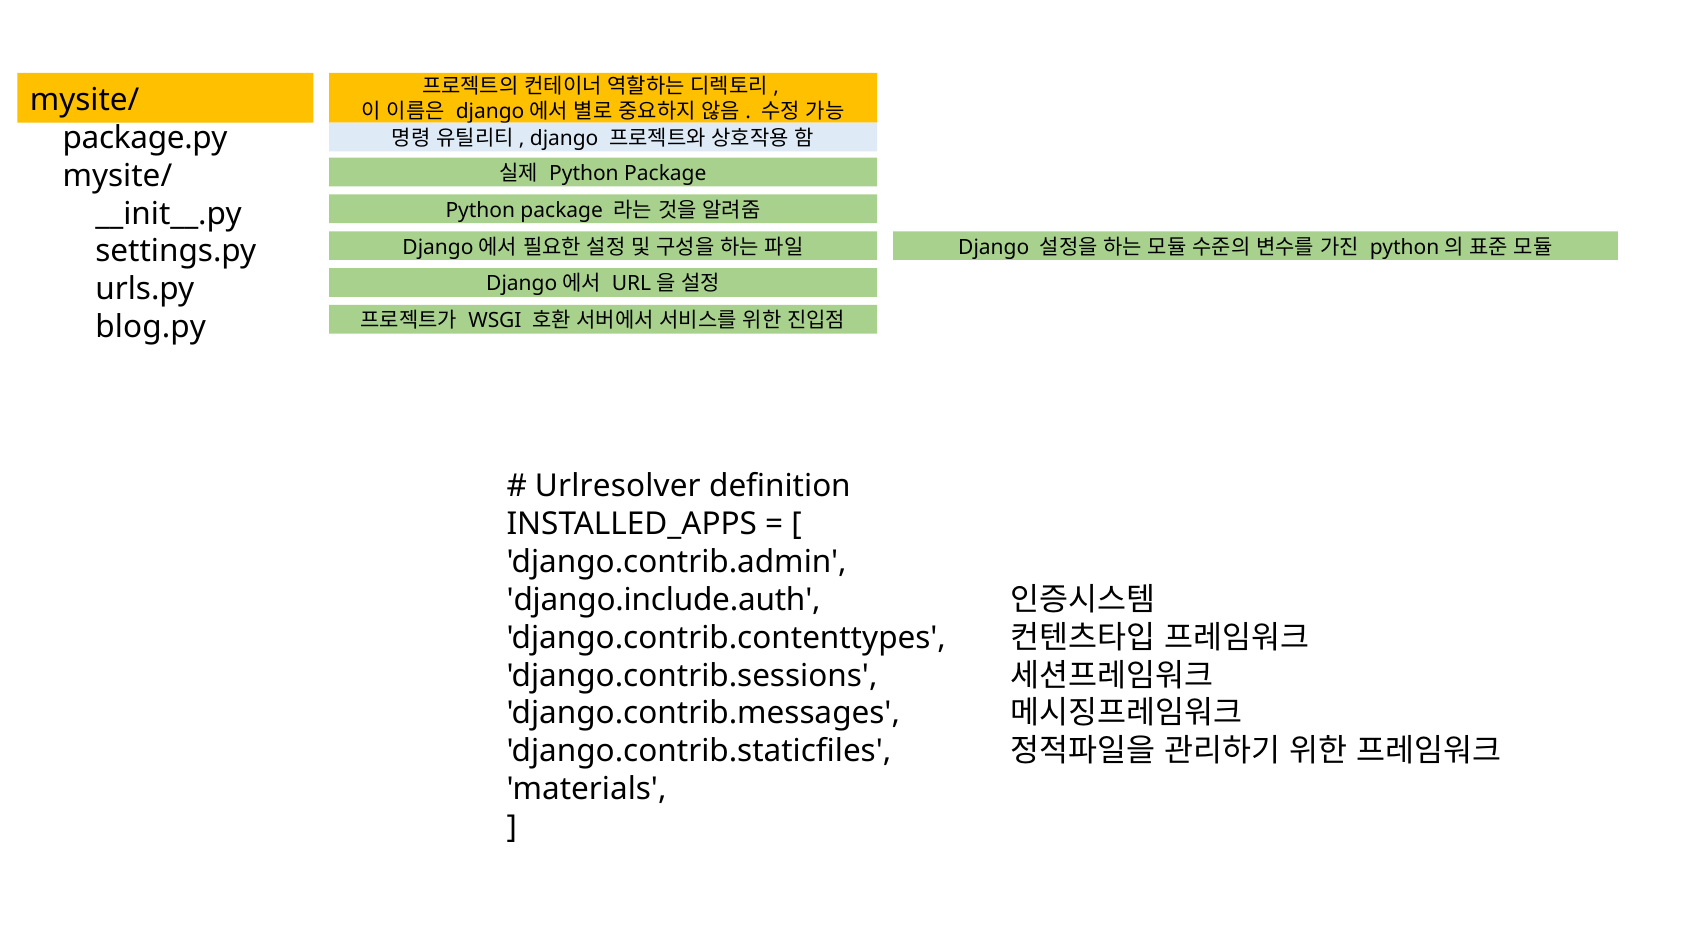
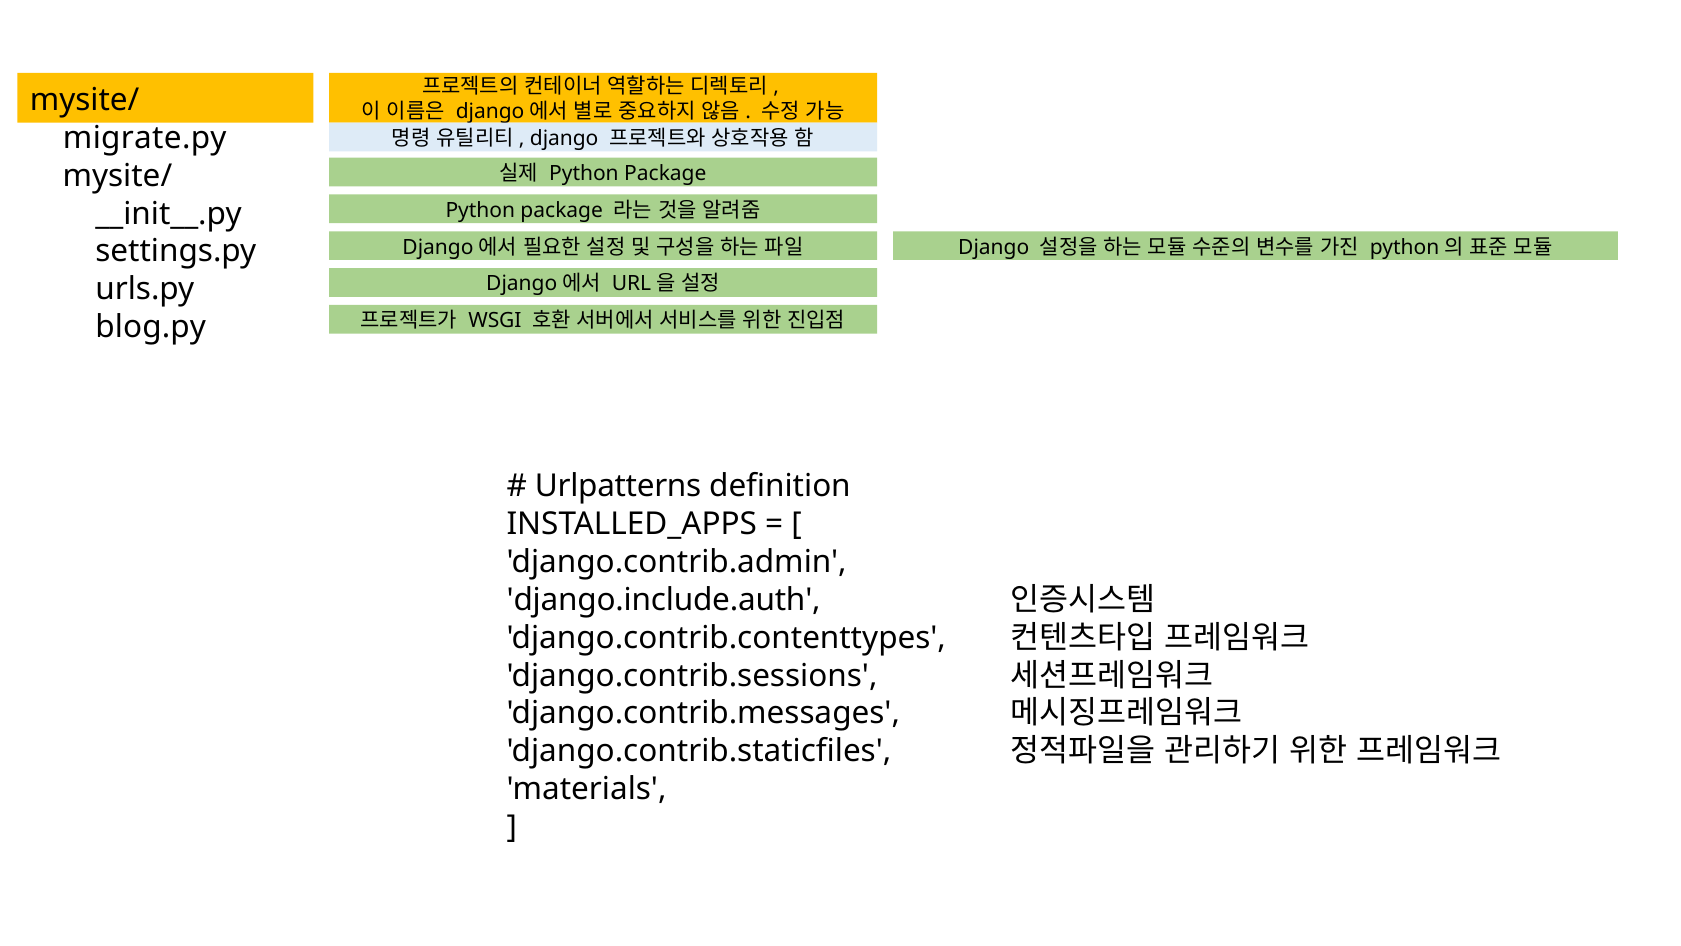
package.py: package.py -> migrate.py
Urlresolver: Urlresolver -> Urlpatterns
